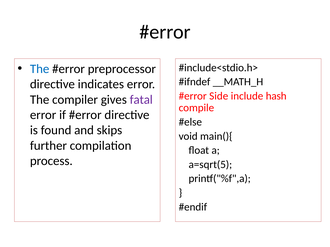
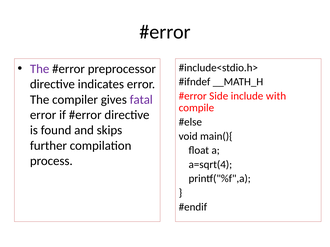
The at (40, 69) colour: blue -> purple
hash: hash -> with
a=sqrt(5: a=sqrt(5 -> a=sqrt(4
